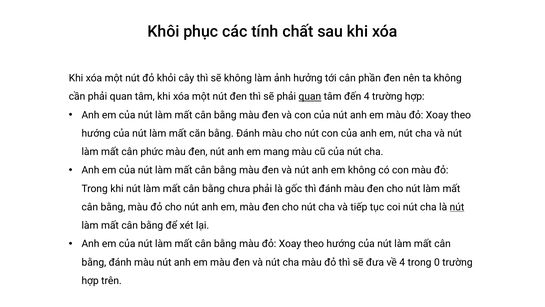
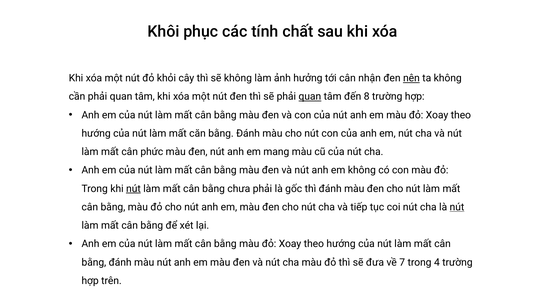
phần: phần -> nhận
nên underline: none -> present
đến 4: 4 -> 8
nút at (133, 188) underline: none -> present
về 4: 4 -> 7
0: 0 -> 4
